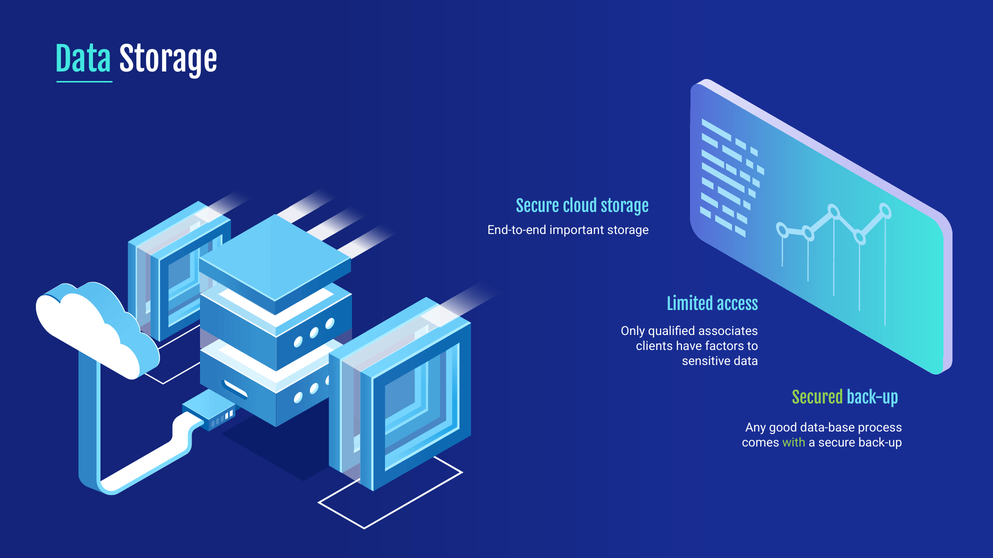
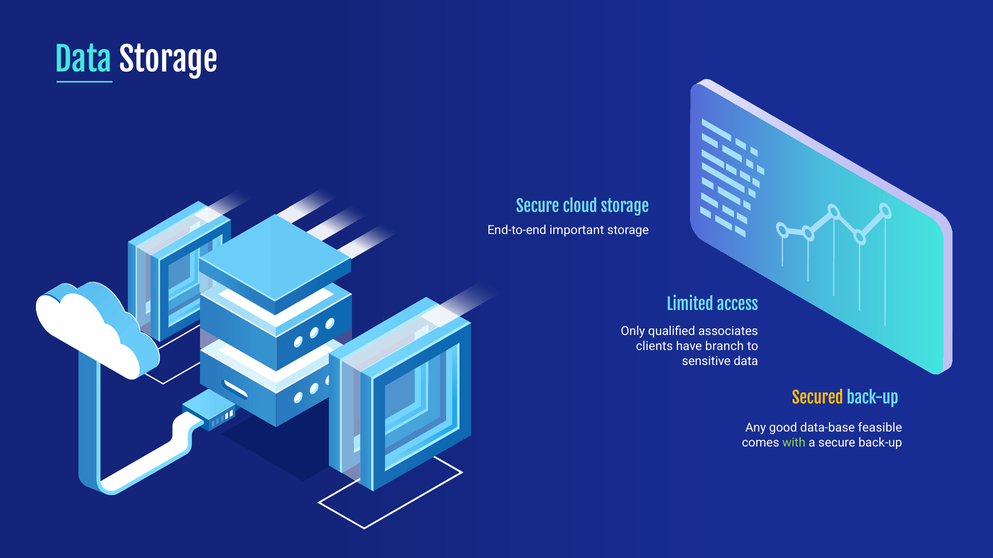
factors: factors -> branch
Secured colour: light green -> yellow
process: process -> feasible
